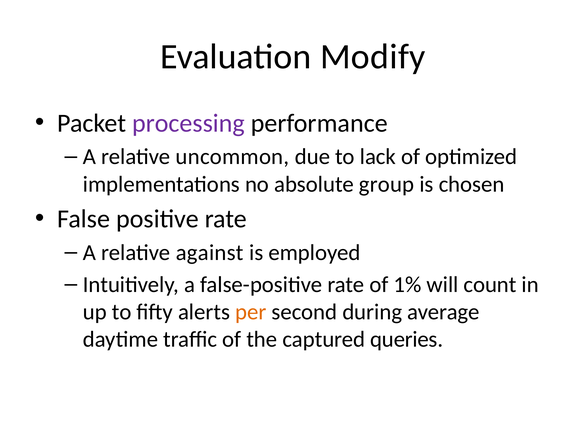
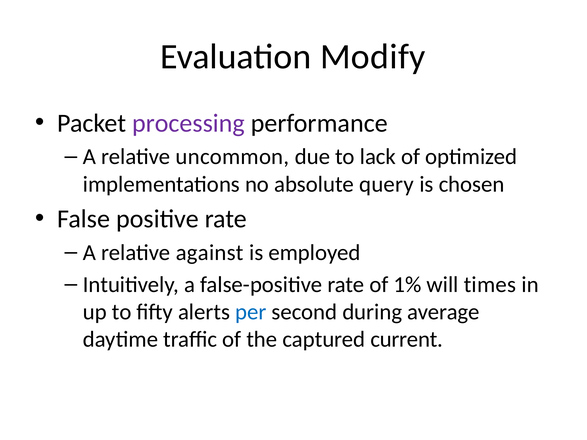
group: group -> query
count: count -> times
per colour: orange -> blue
queries: queries -> current
